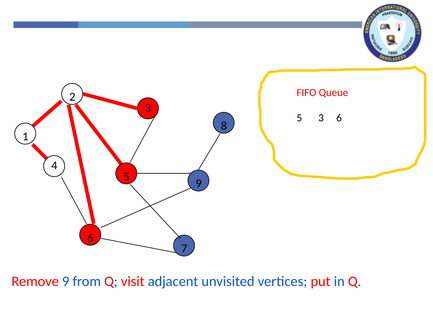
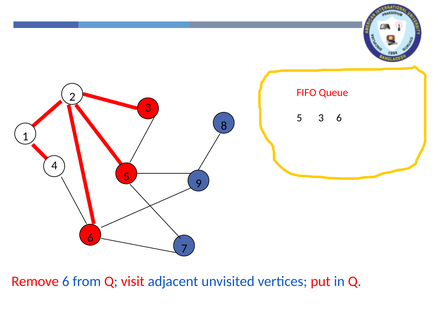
Remove 9: 9 -> 6
